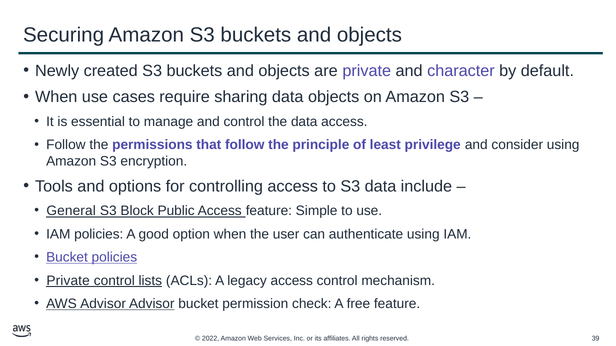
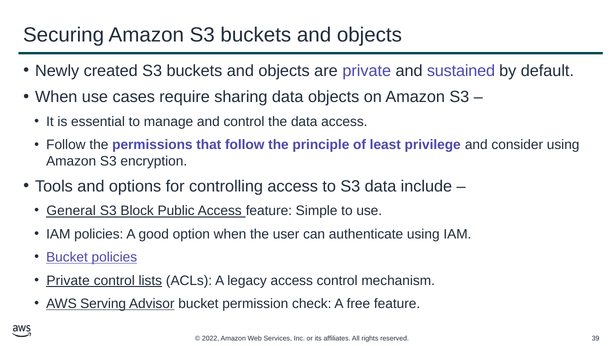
character: character -> sustained
AWS Advisor: Advisor -> Serving
